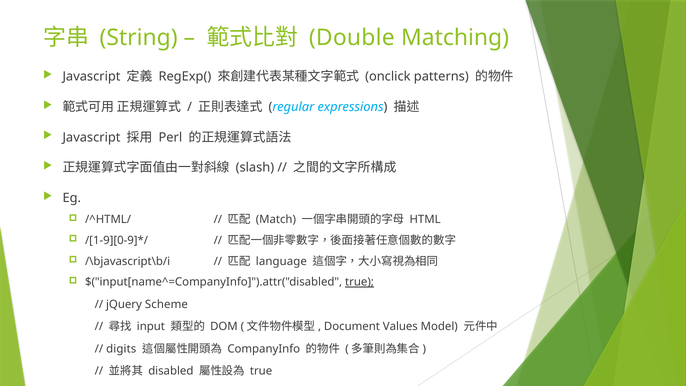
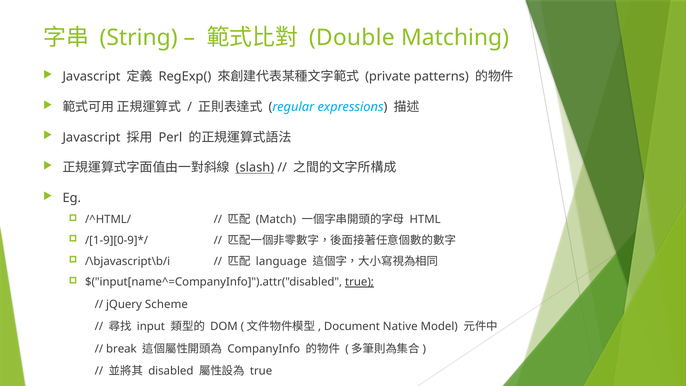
onclick: onclick -> private
slash underline: none -> present
Values: Values -> Native
digits: digits -> break
